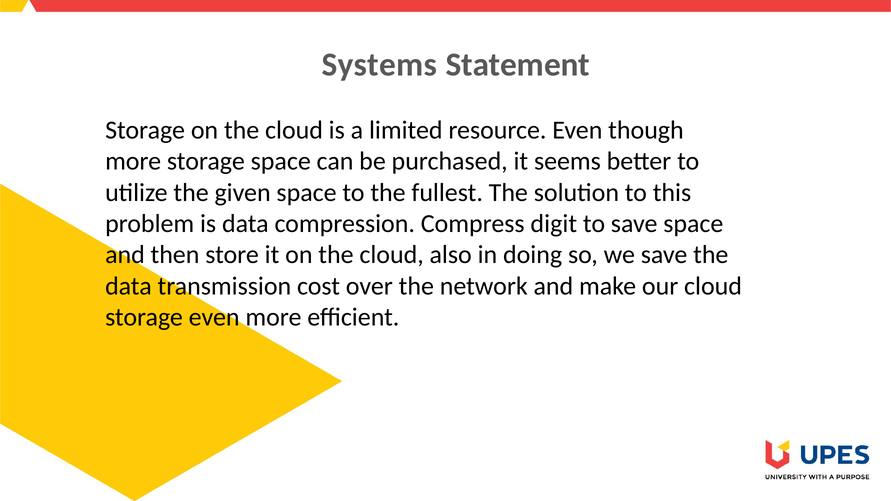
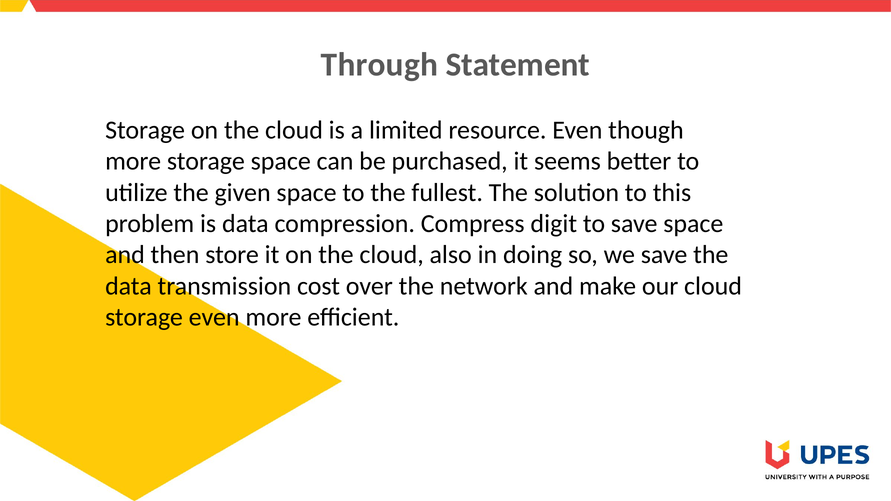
Systems: Systems -> Through
